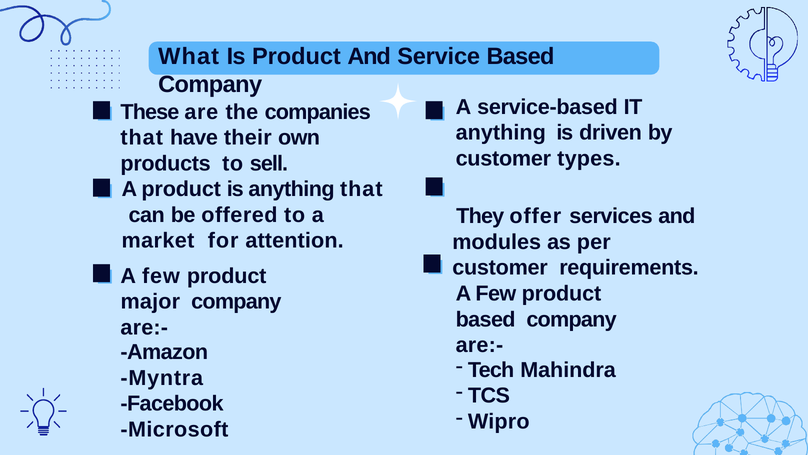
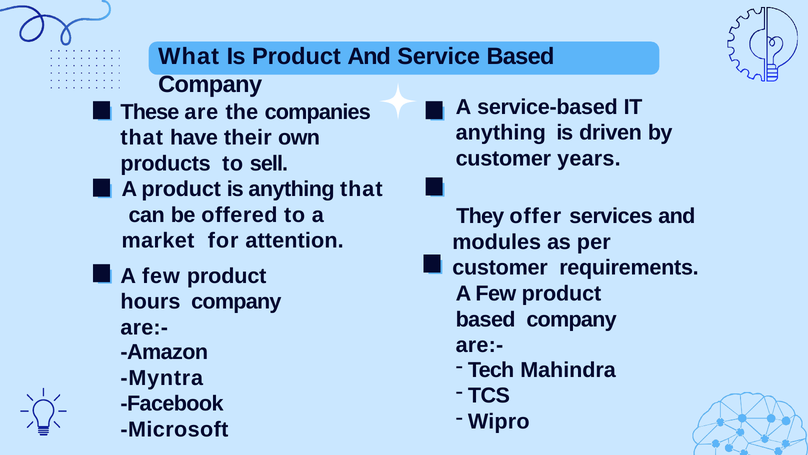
types: types -> years
major: major -> hours
